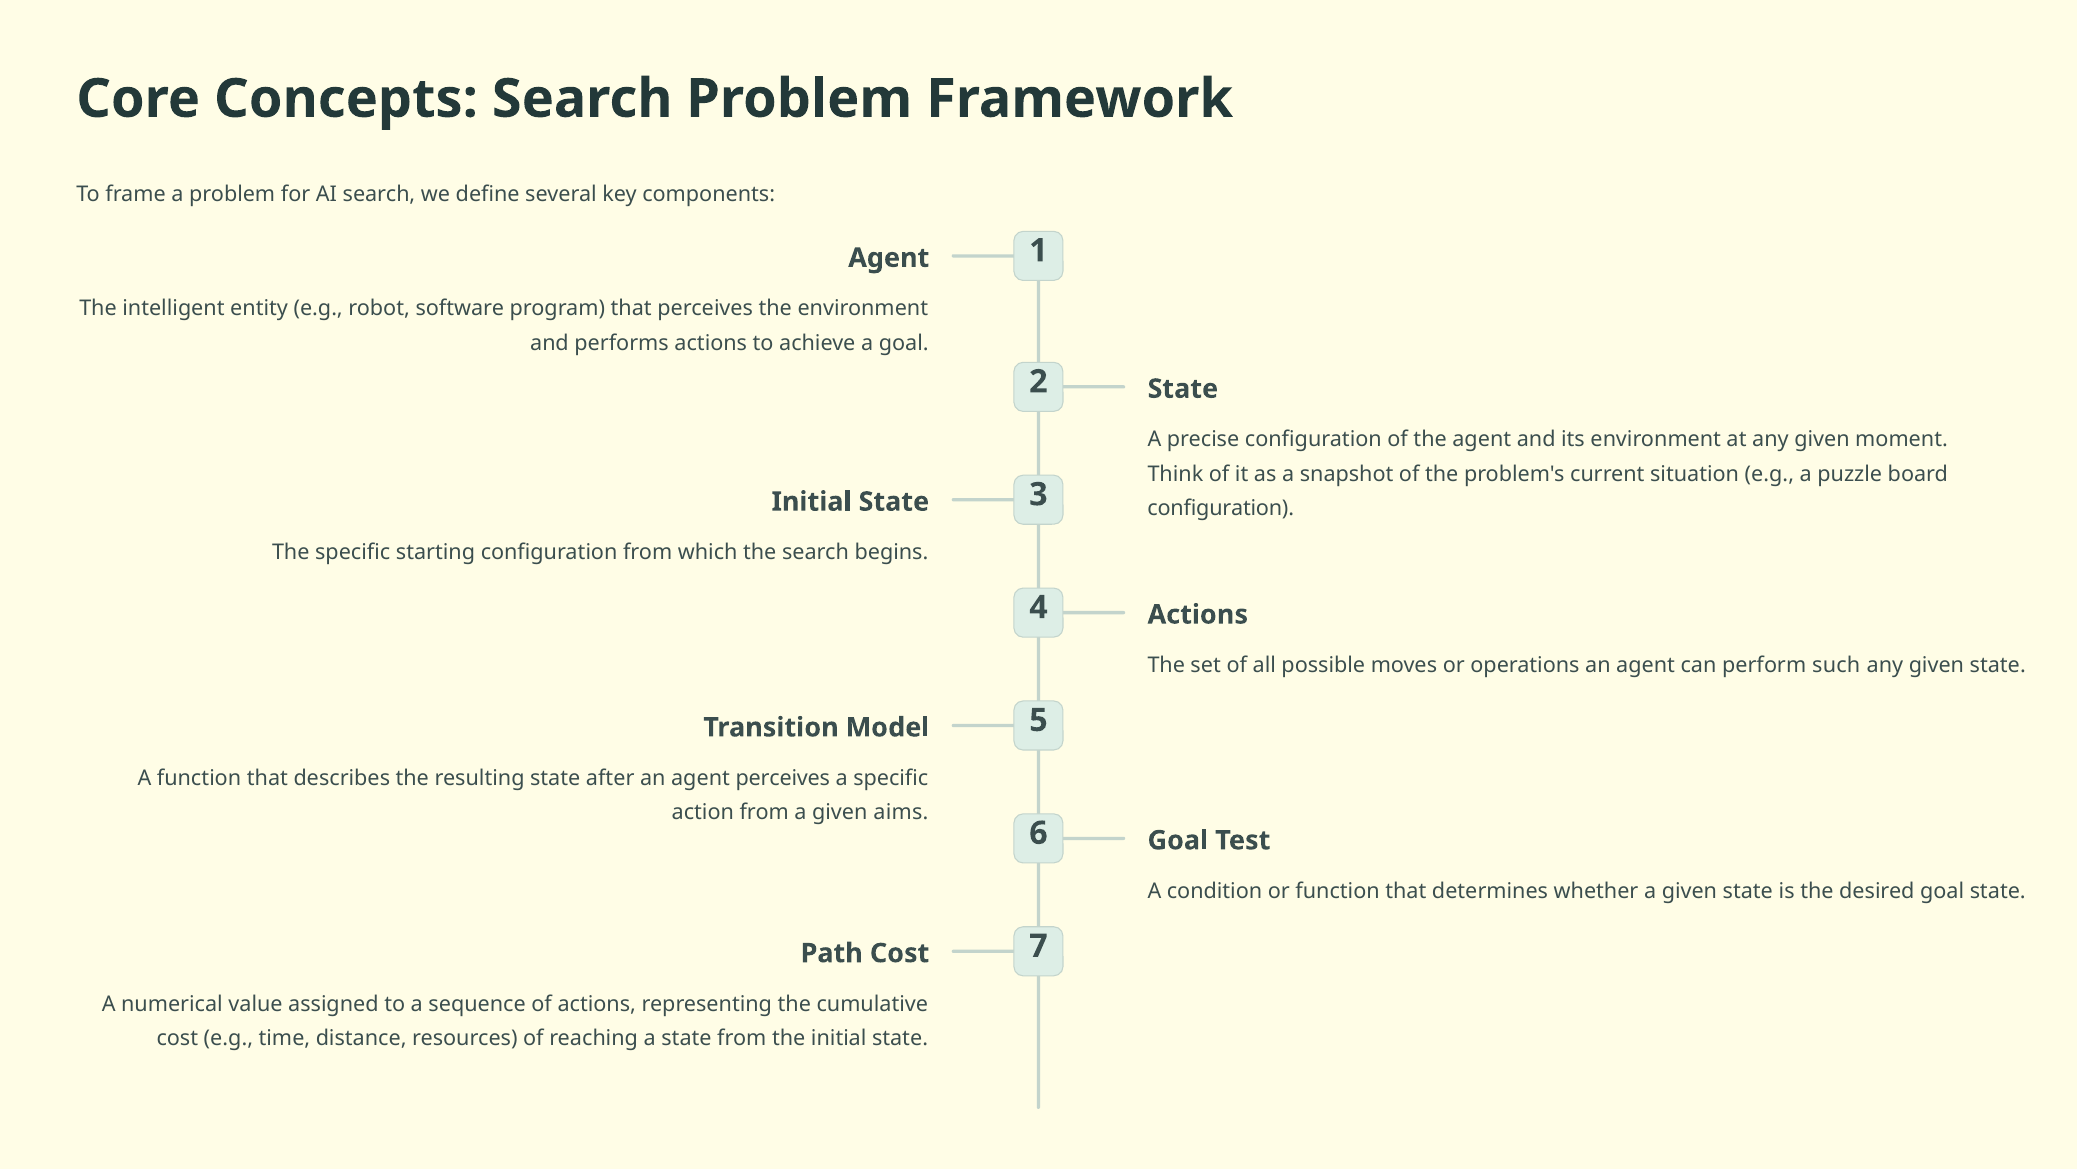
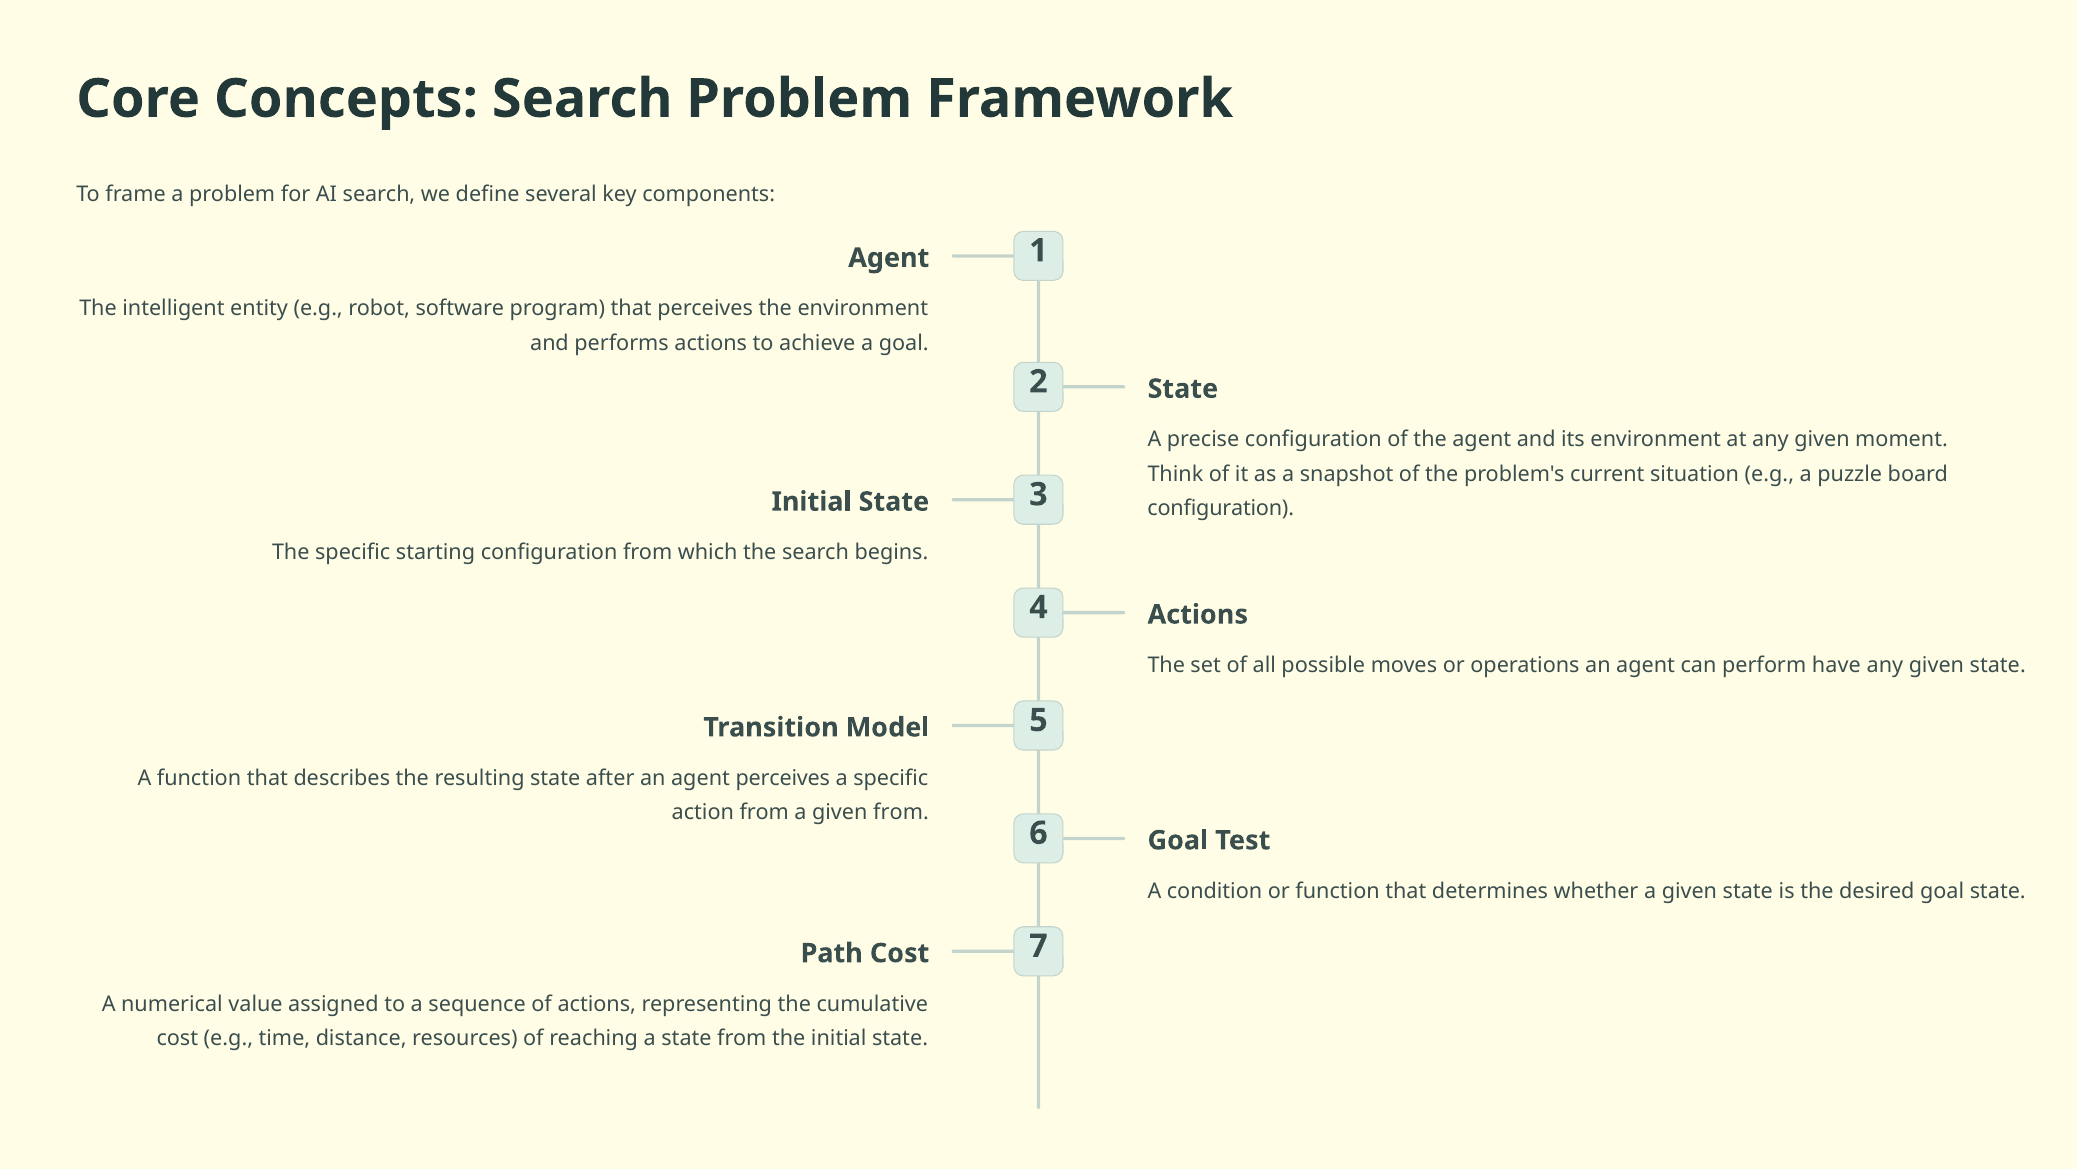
such: such -> have
given aims: aims -> from
